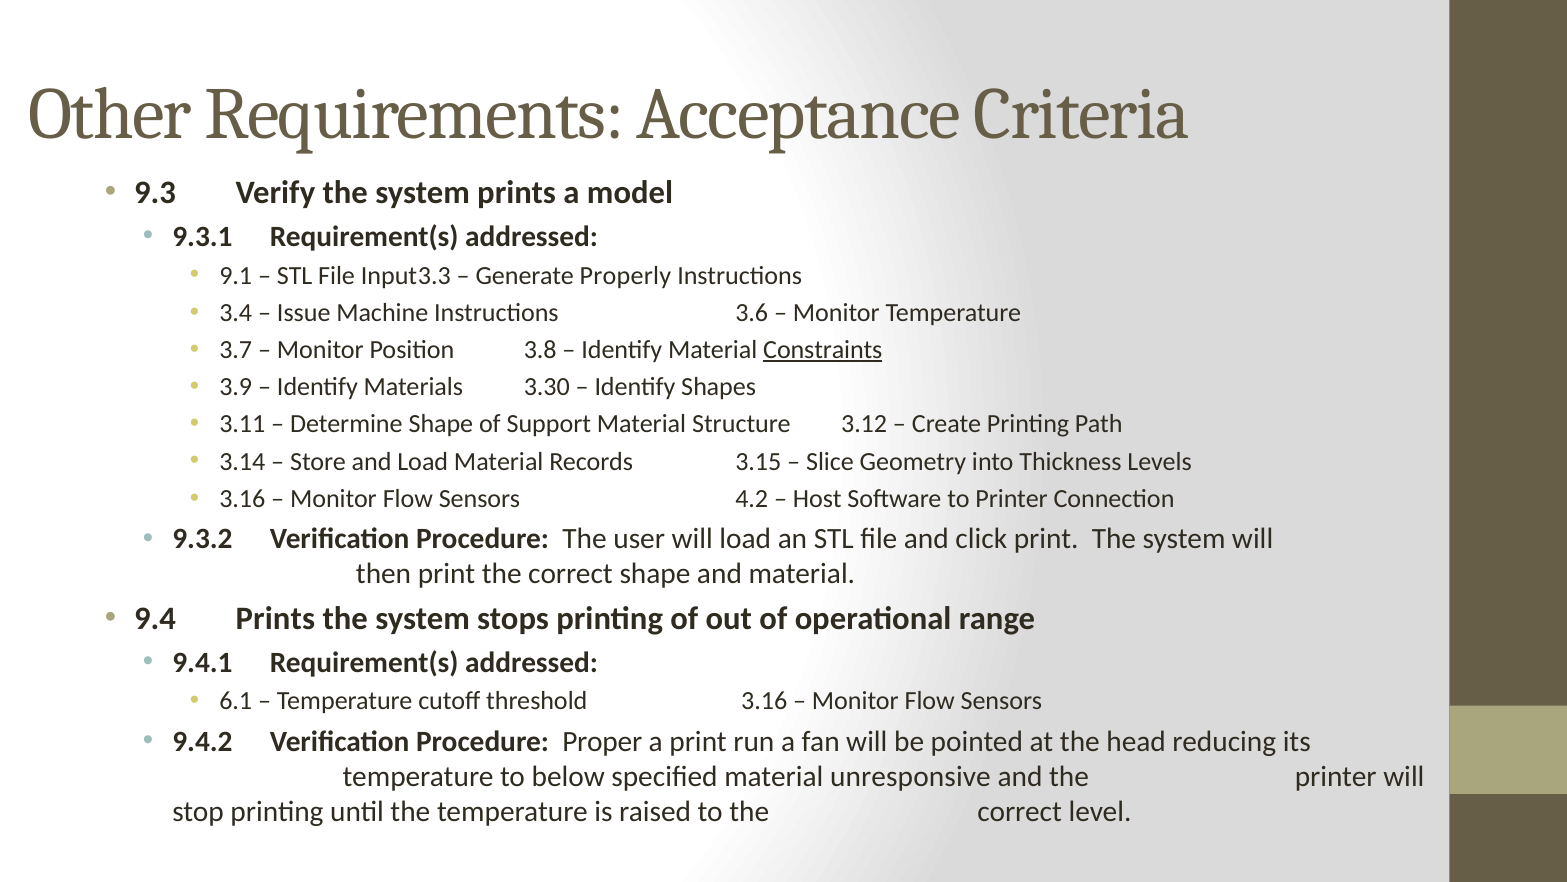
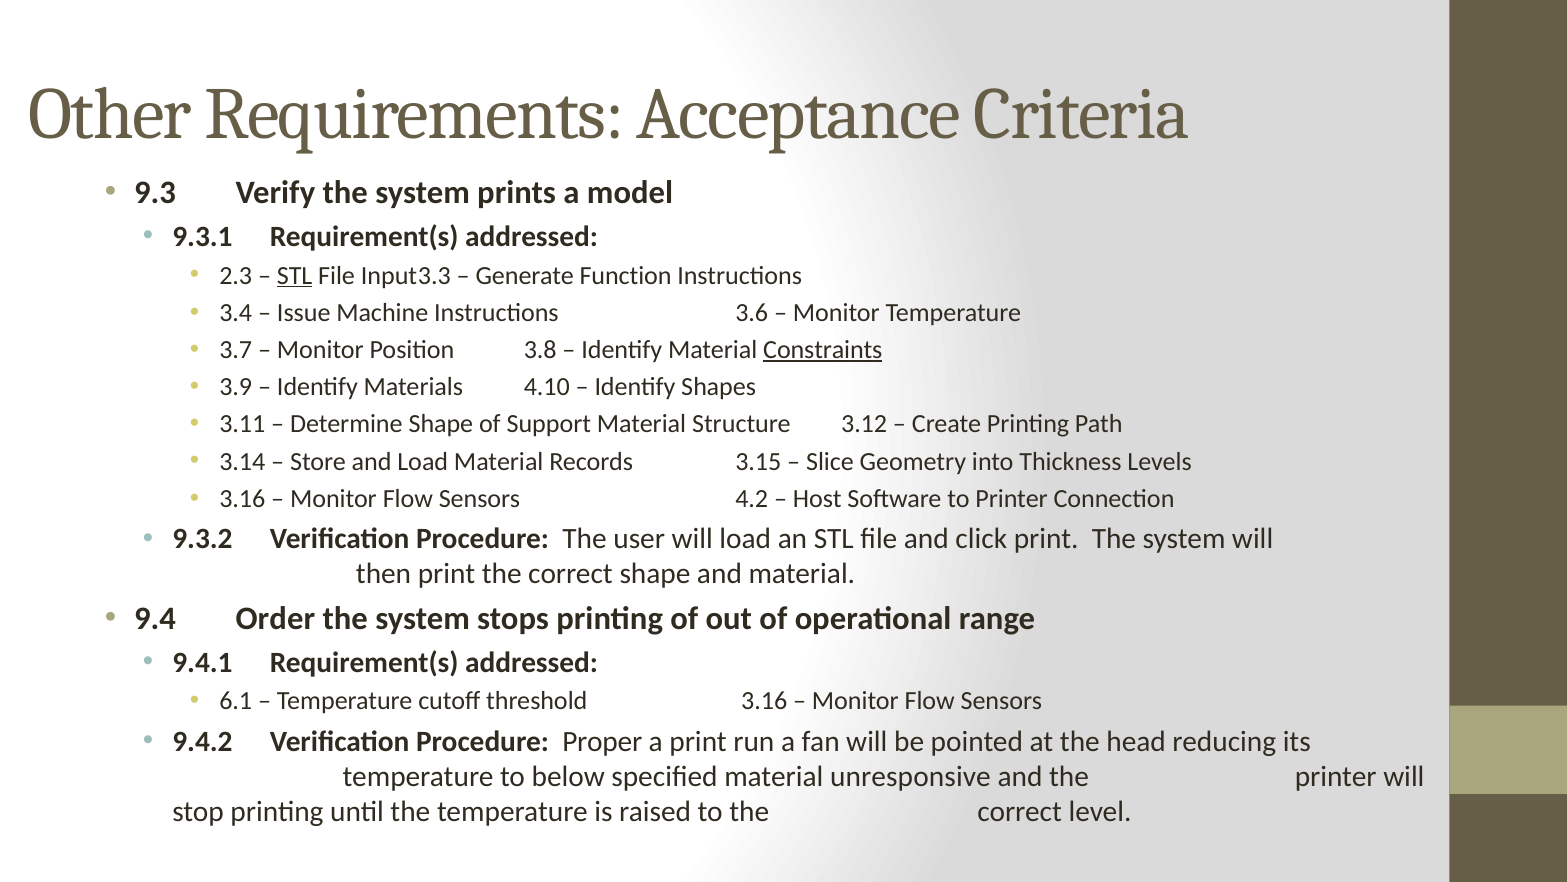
9.1: 9.1 -> 2.3
STL at (295, 275) underline: none -> present
Properly: Properly -> Function
3.30: 3.30 -> 4.10
9.4 Prints: Prints -> Order
